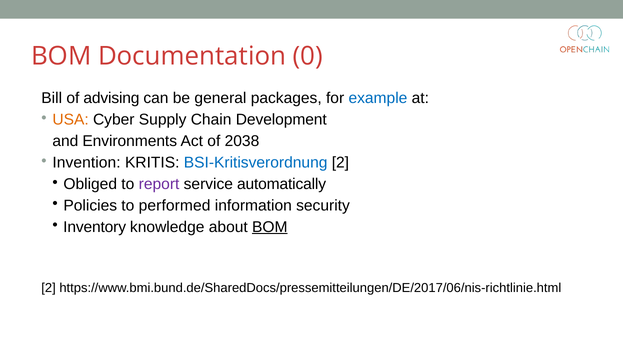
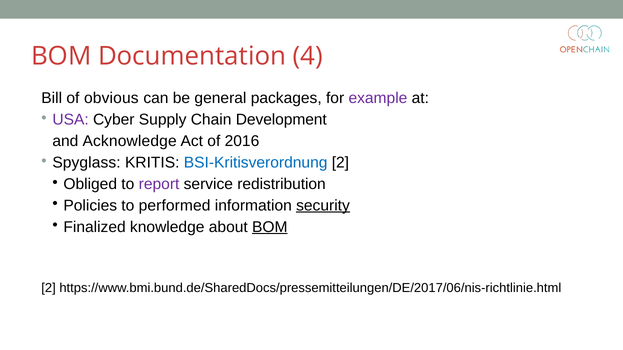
0: 0 -> 4
advising: advising -> obvious
example colour: blue -> purple
USA colour: orange -> purple
Environments: Environments -> Acknowledge
2038: 2038 -> 2016
Invention: Invention -> Spyglass
automatically: automatically -> redistribution
security underline: none -> present
Inventory: Inventory -> Finalized
